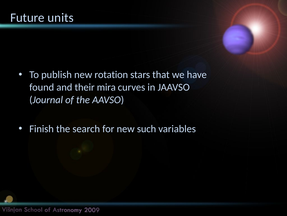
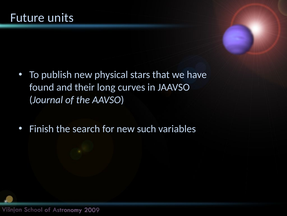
rotation: rotation -> physical
mira: mira -> long
